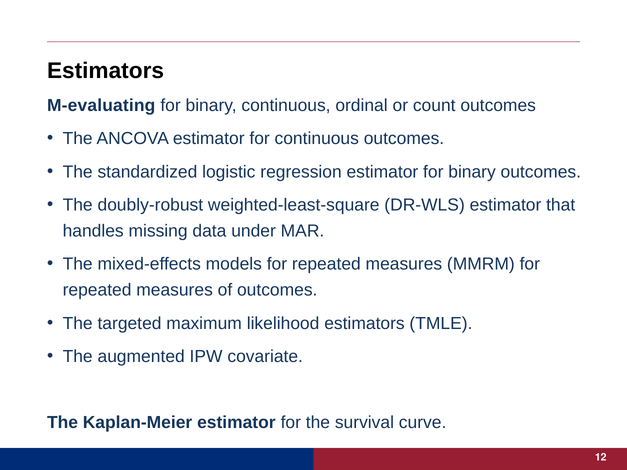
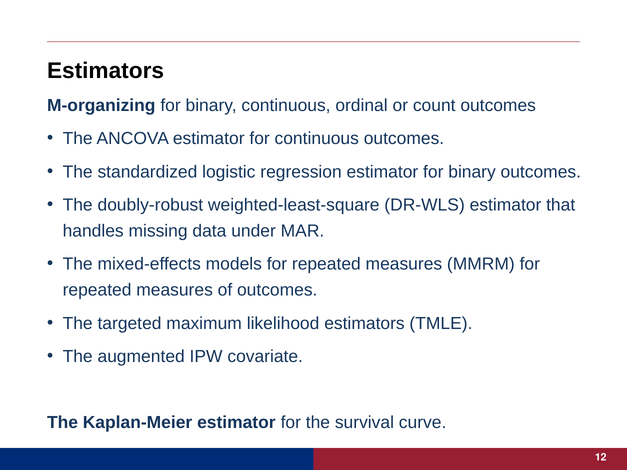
M-evaluating: M-evaluating -> M-organizing
